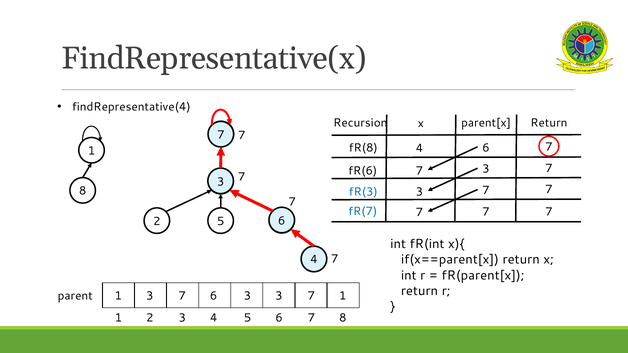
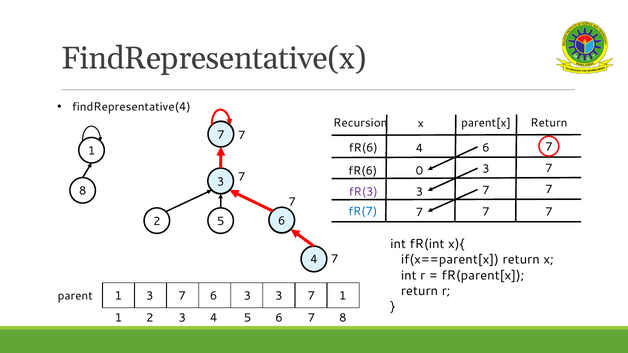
fR(8 at (363, 148): fR(8 -> fR(6
fR(6 7: 7 -> 0
fR(3 colour: blue -> purple
